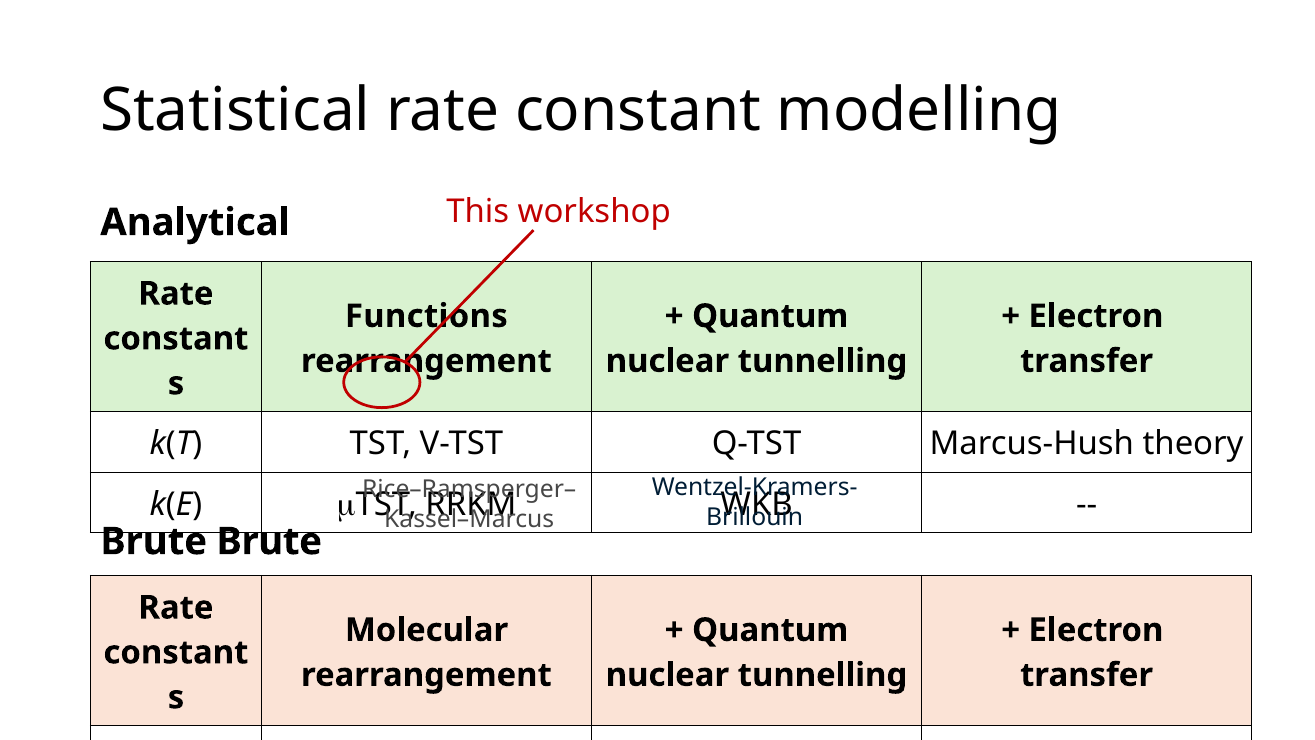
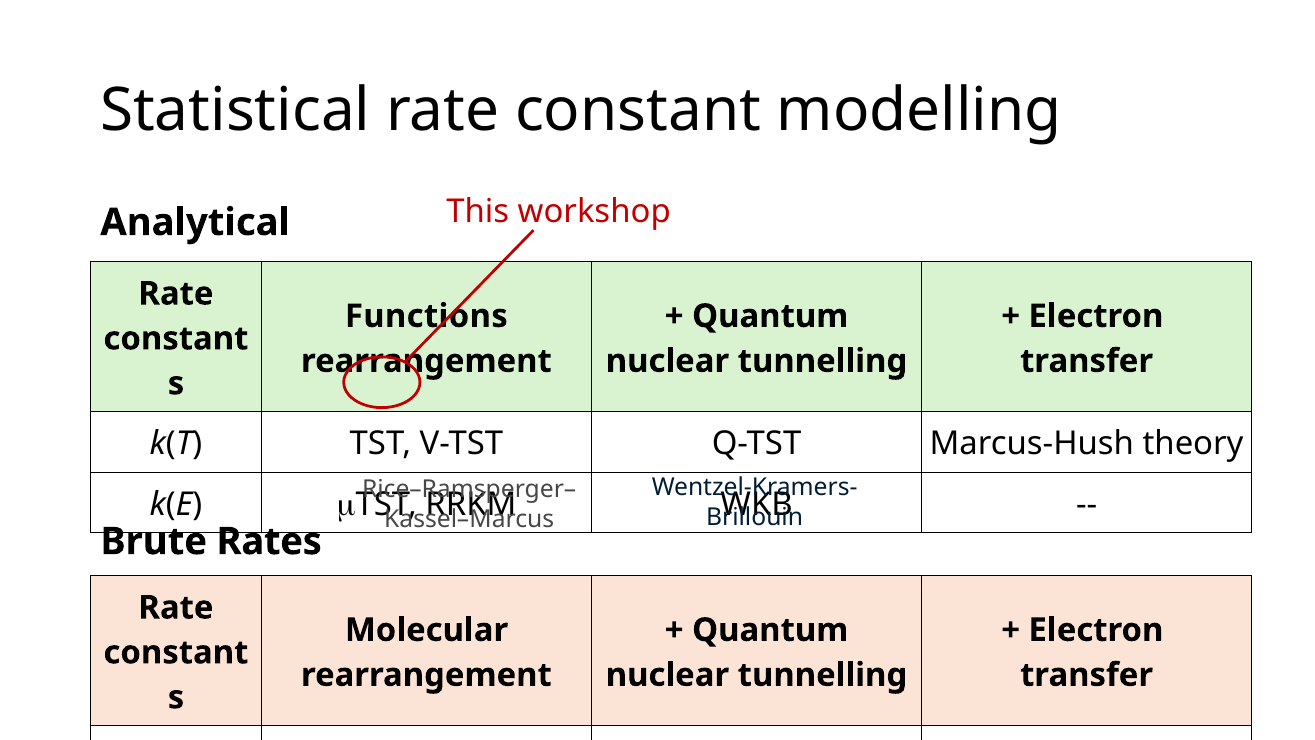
Brute Brute: Brute -> Rates
